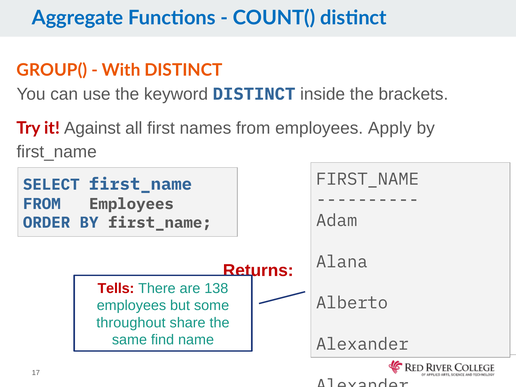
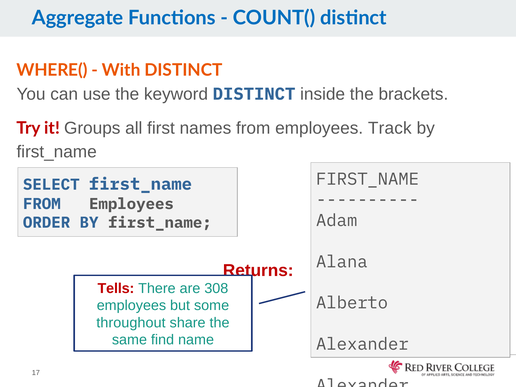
GROUP(: GROUP( -> WHERE(
Against: Against -> Groups
Apply: Apply -> Track
138: 138 -> 308
